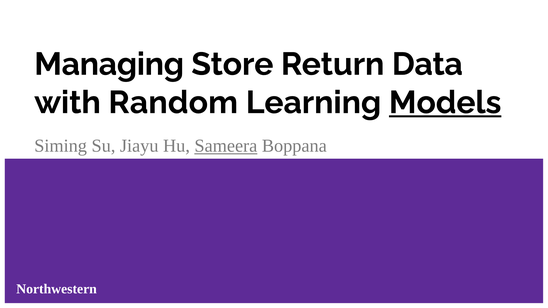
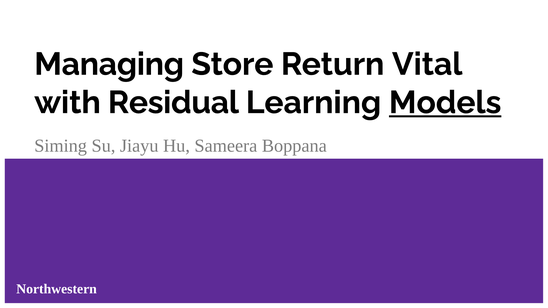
Data: Data -> Vital
Random: Random -> Residual
Sameera underline: present -> none
